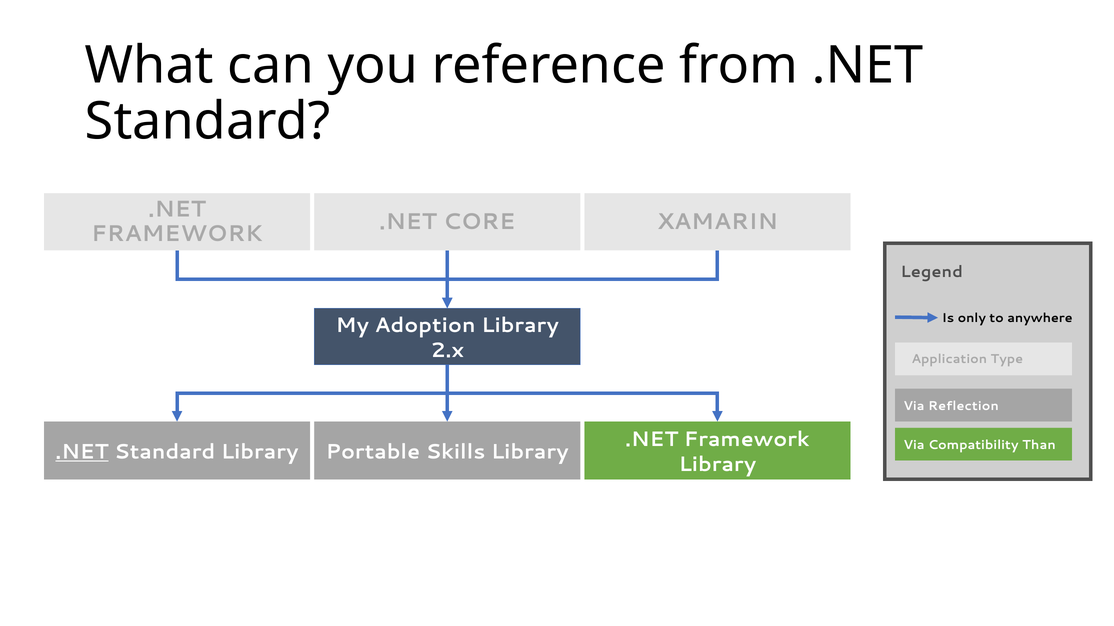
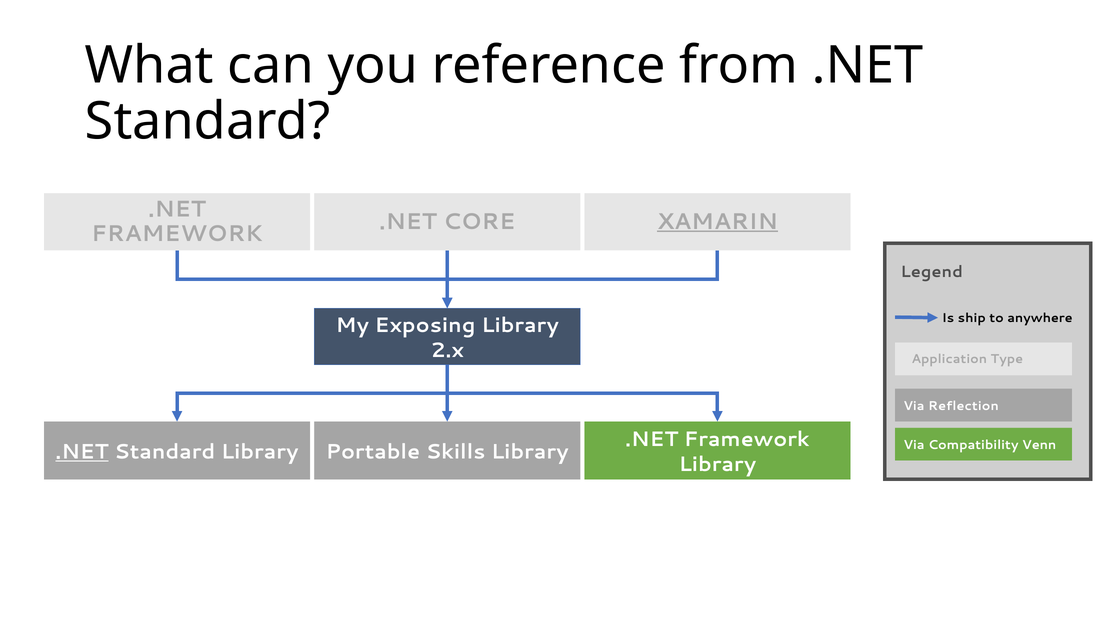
XAMARIN underline: none -> present
only: only -> ship
Adoption: Adoption -> Exposing
Than: Than -> Venn
